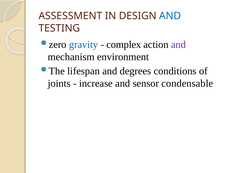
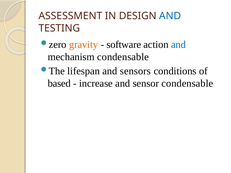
gravity colour: blue -> orange
complex: complex -> software
and at (178, 45) colour: purple -> blue
mechanism environment: environment -> condensable
degrees: degrees -> sensors
joints: joints -> based
